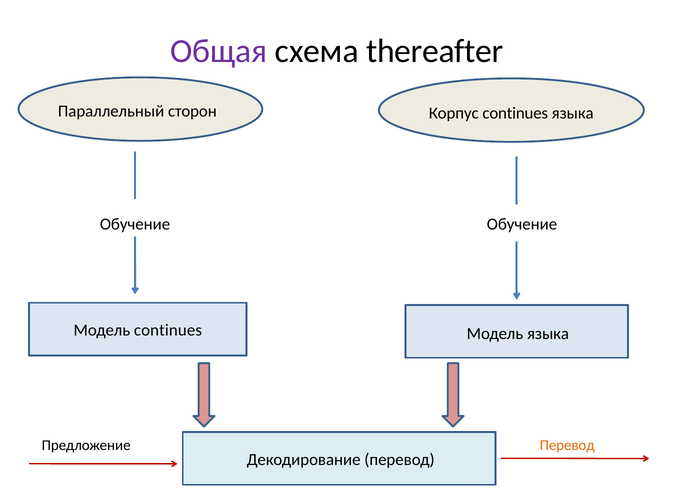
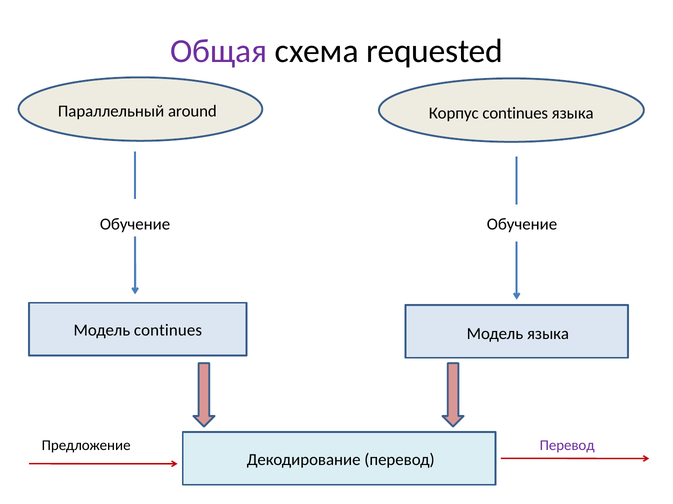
thereafter: thereafter -> requested
сторон: сторон -> around
Перевод at (567, 446) colour: orange -> purple
